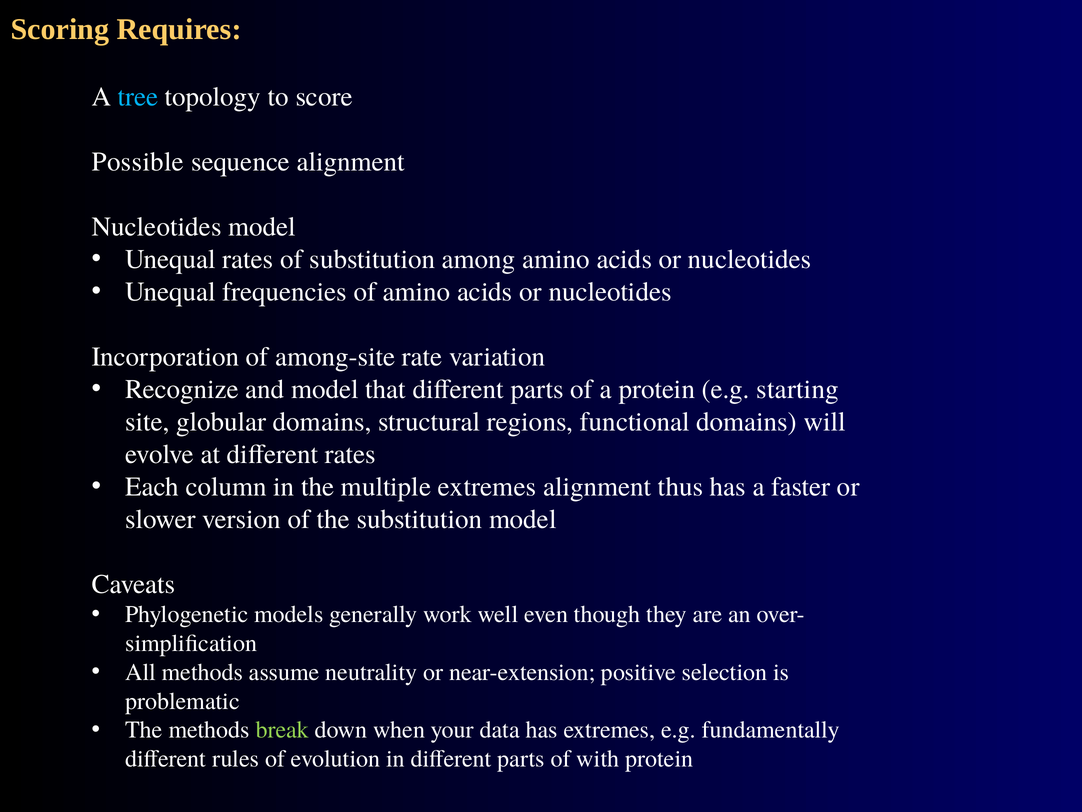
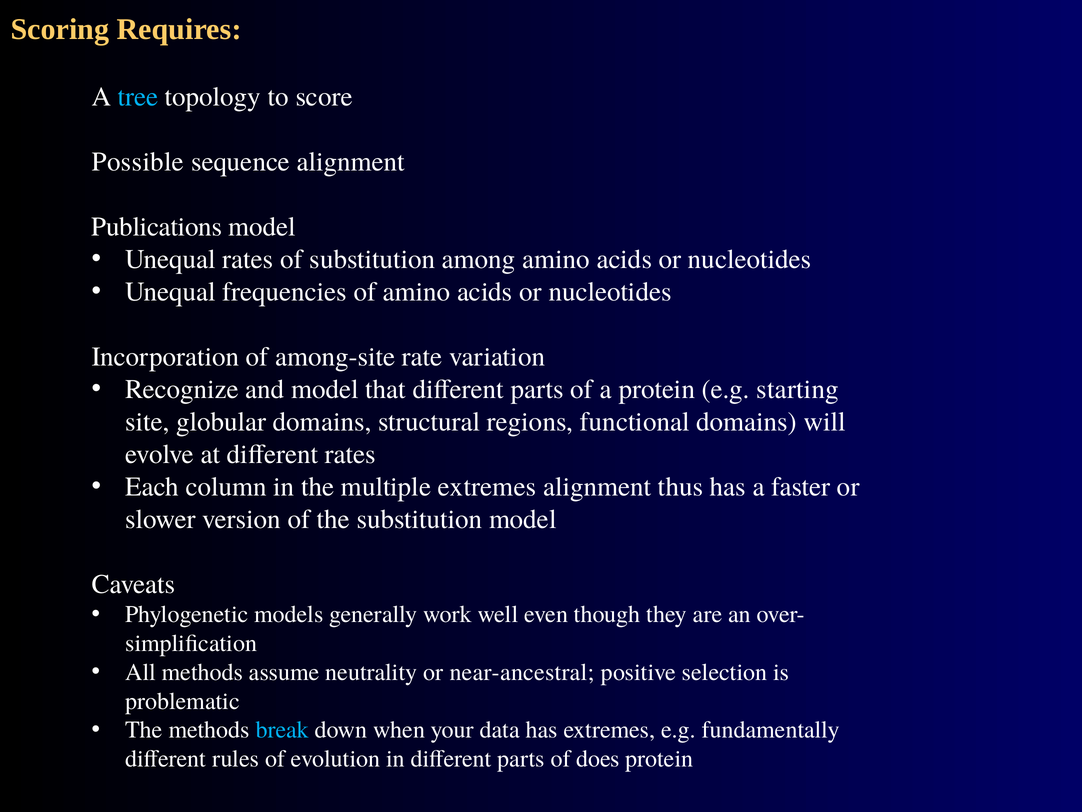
Nucleotides at (157, 227): Nucleotides -> Publications
near-extension: near-extension -> near-ancestral
break colour: light green -> light blue
with: with -> does
